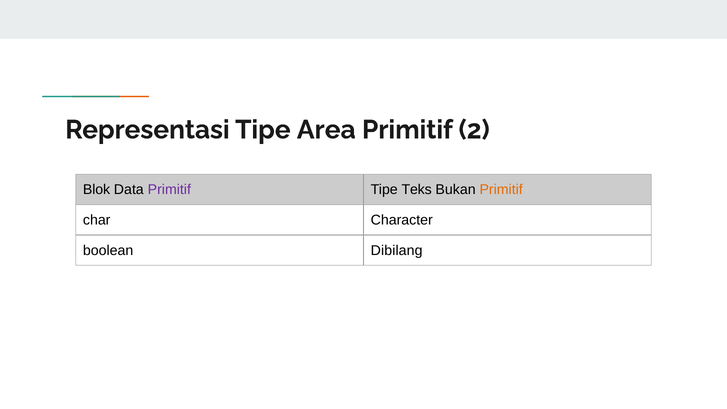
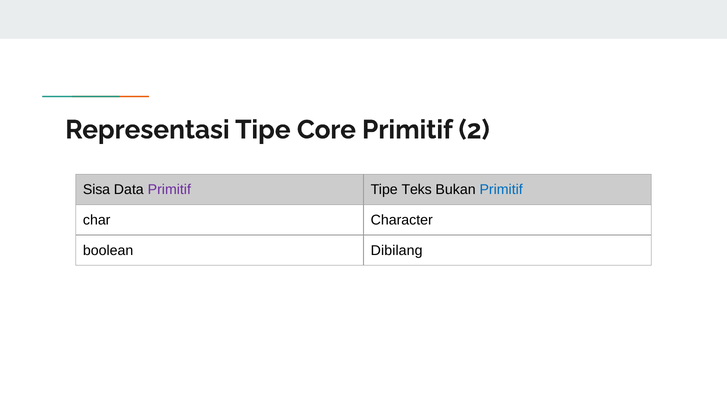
Area: Area -> Core
Blok: Blok -> Sisa
Primitif at (501, 190) colour: orange -> blue
